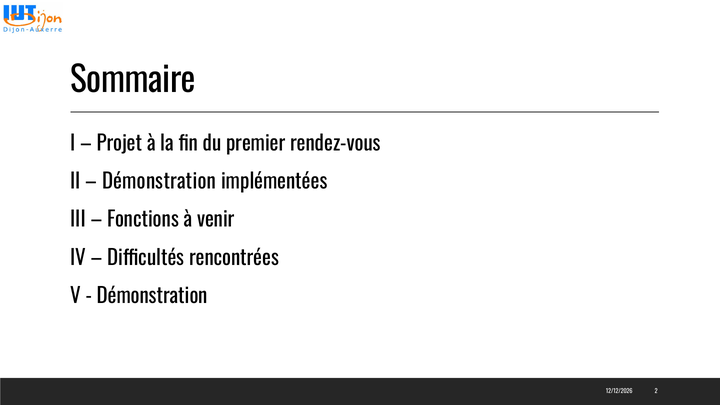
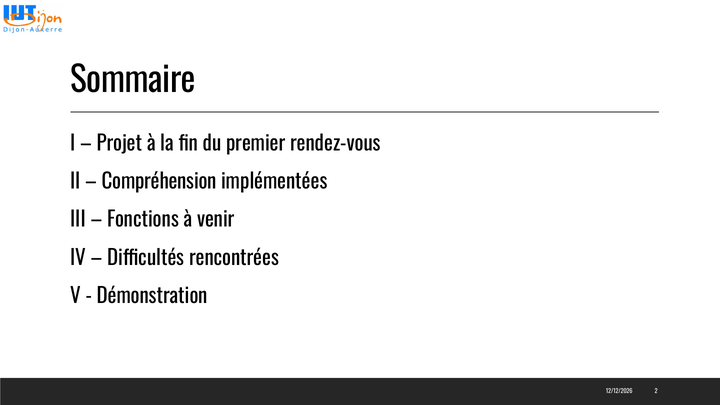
Démonstration at (159, 182): Démonstration -> Compréhension
